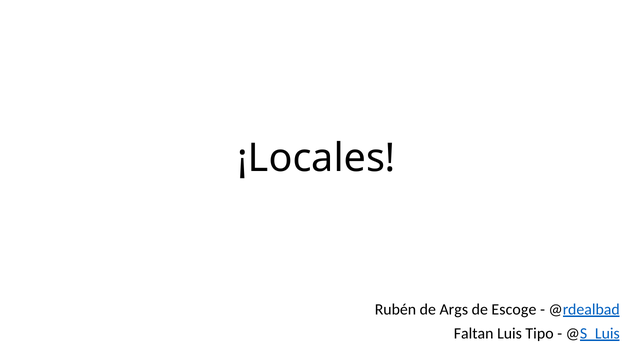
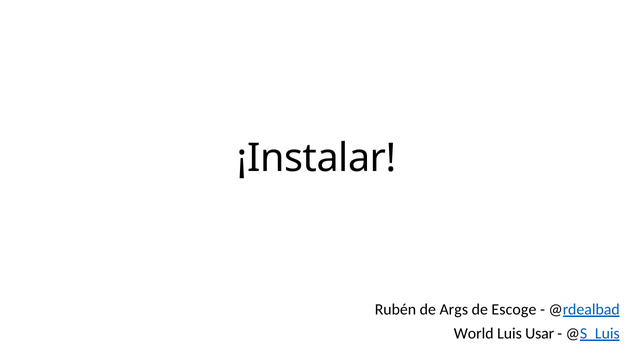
¡Locales: ¡Locales -> ¡Instalar
Faltan: Faltan -> World
Tipo: Tipo -> Usar
